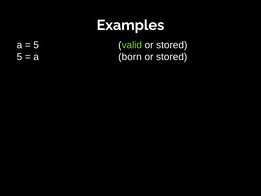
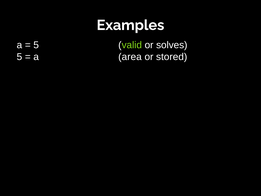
valid or stored: stored -> solves
born: born -> area
